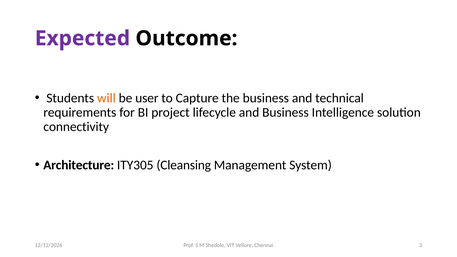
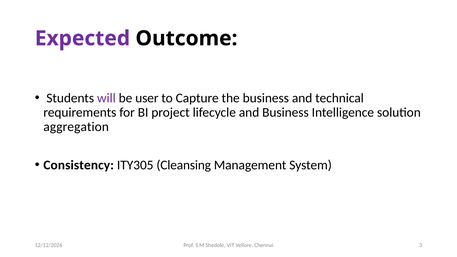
will colour: orange -> purple
connectivity: connectivity -> aggregation
Architecture: Architecture -> Consistency
